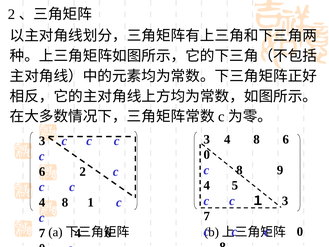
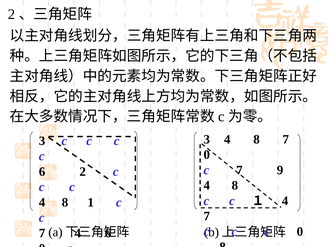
8 6: 6 -> 7
8 at (239, 170): 8 -> 7
5 at (235, 185): 5 -> 8
１ 3: 3 -> 4
